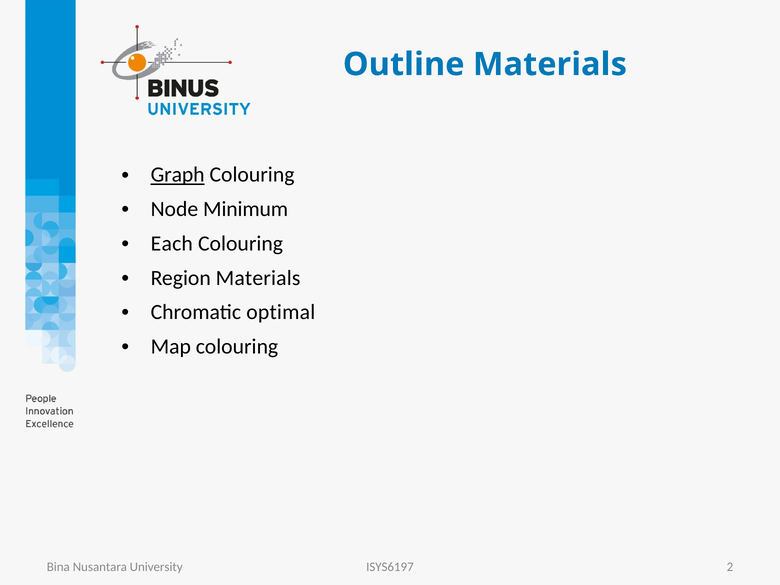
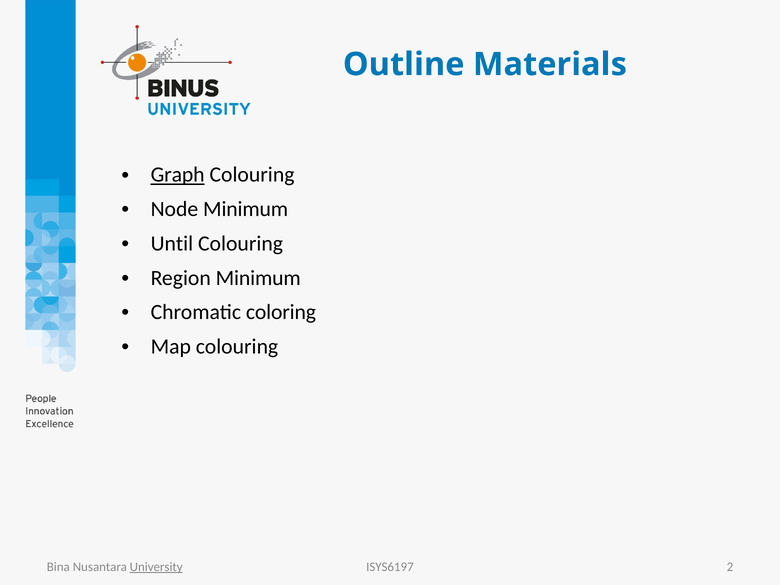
Each: Each -> Until
Region Materials: Materials -> Minimum
optimal: optimal -> coloring
University underline: none -> present
